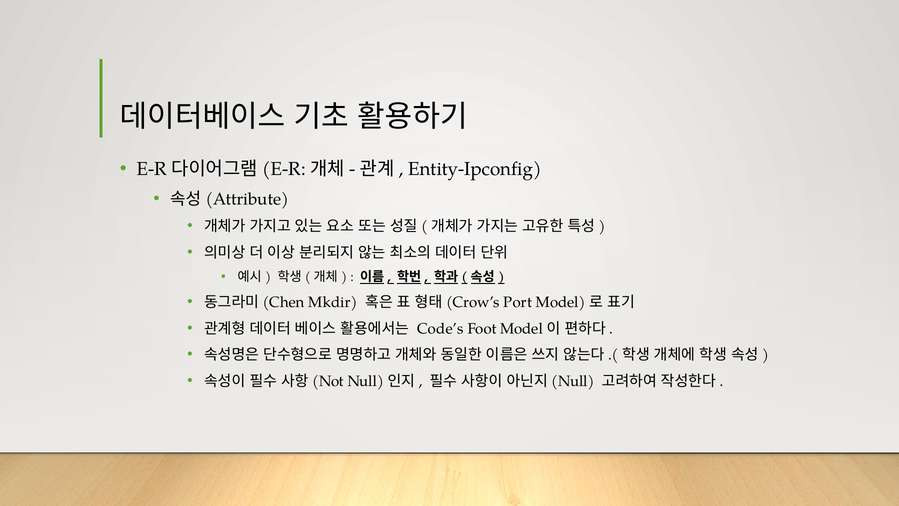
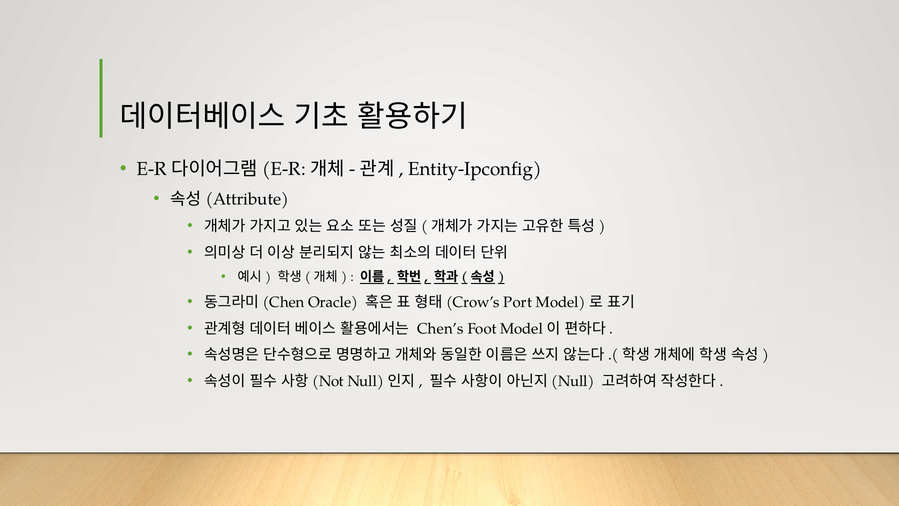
Mkdir: Mkdir -> Oracle
Code’s: Code’s -> Chen’s
